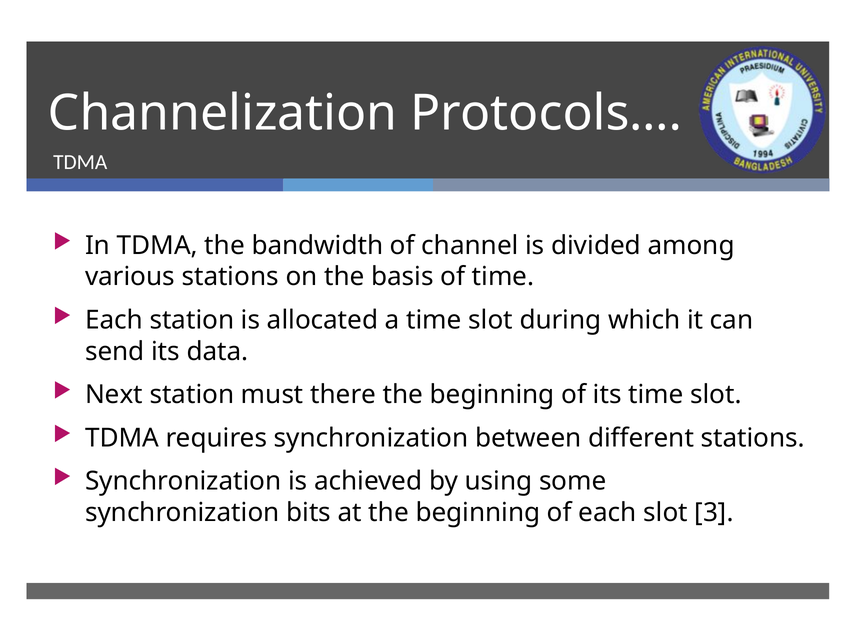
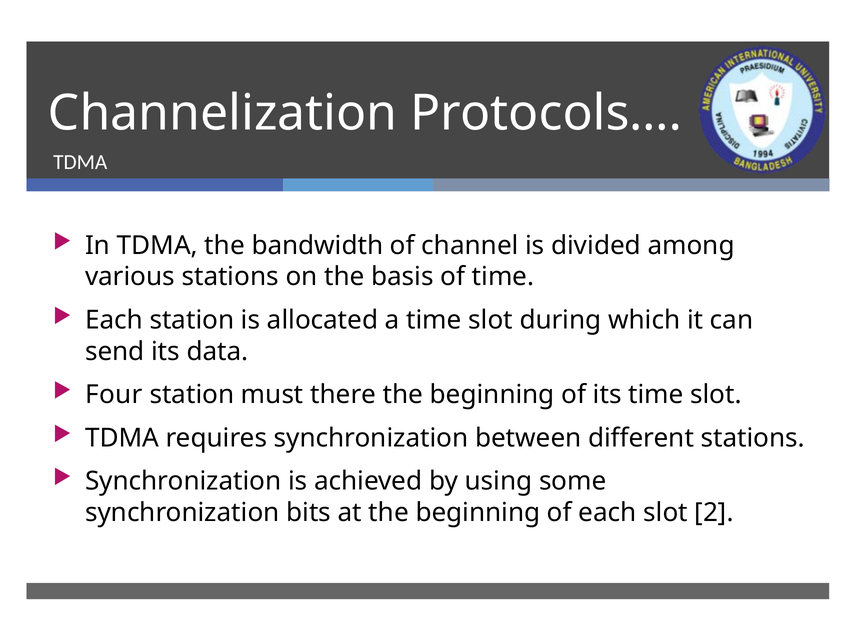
Next: Next -> Four
3: 3 -> 2
